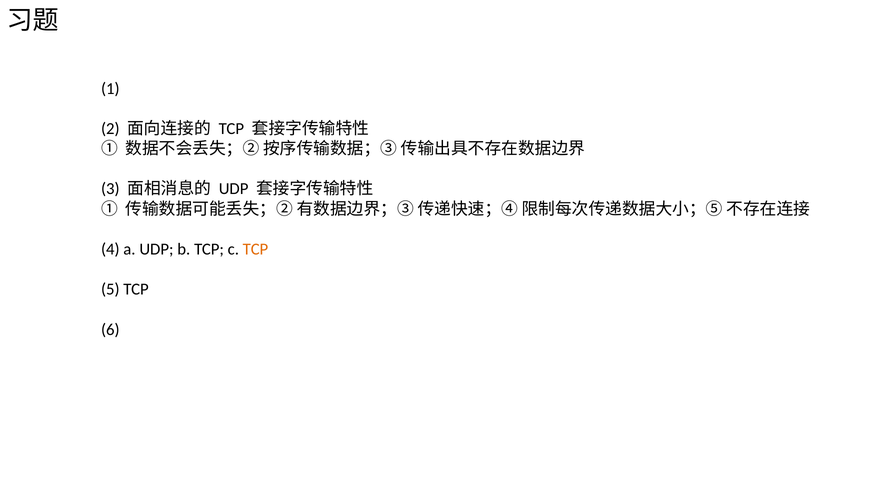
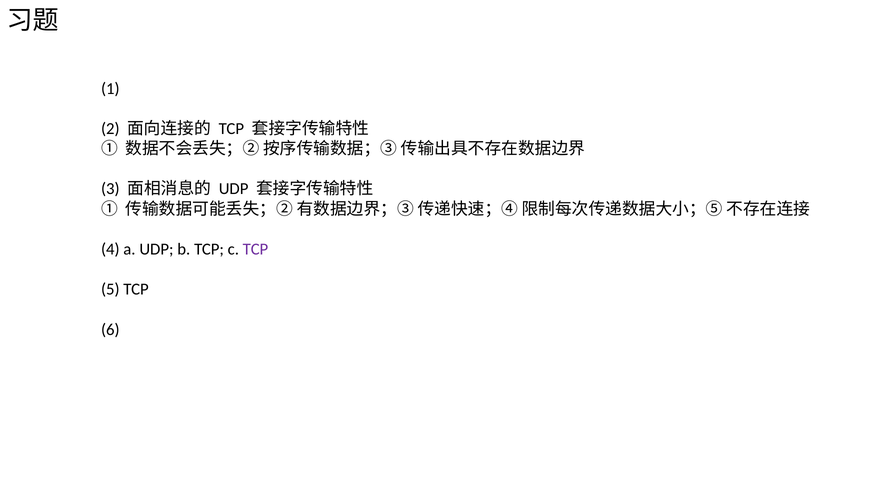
TCP at (255, 249) colour: orange -> purple
